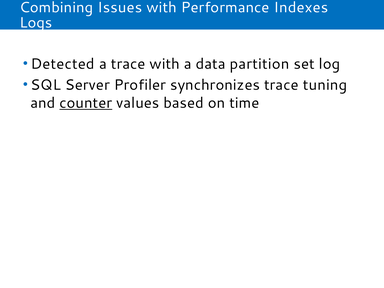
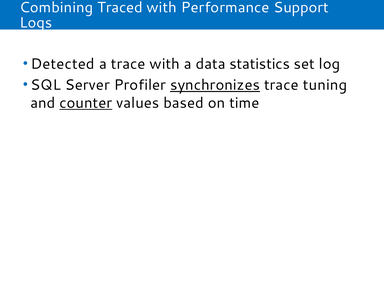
Issues: Issues -> Traced
Indexes: Indexes -> Support
partition: partition -> statistics
synchronizes underline: none -> present
